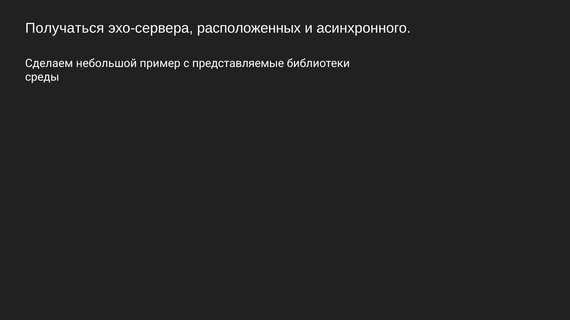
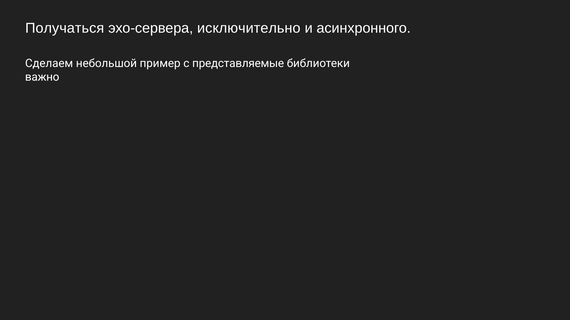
расположенных: расположенных -> исключительно
среды: среды -> важно
